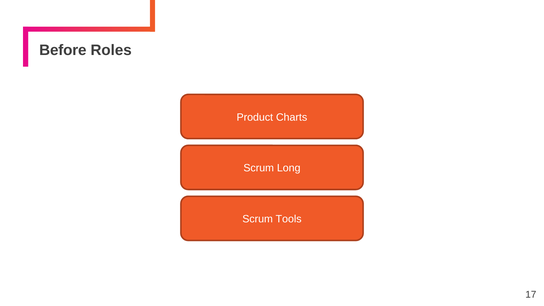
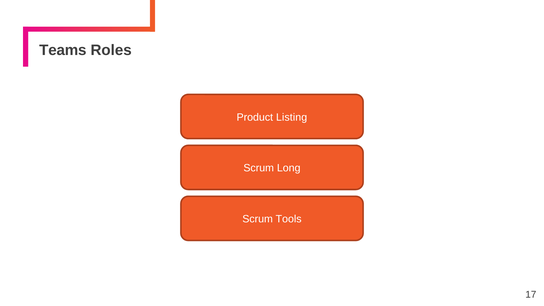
Before: Before -> Teams
Charts: Charts -> Listing
